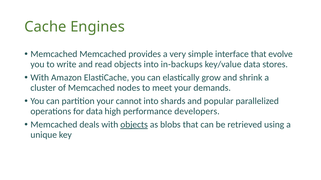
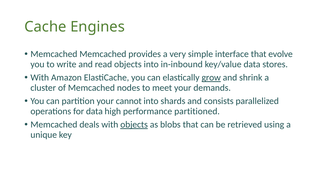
in-backups: in-backups -> in-inbound
grow underline: none -> present
popular: popular -> consists
developers: developers -> partitioned
